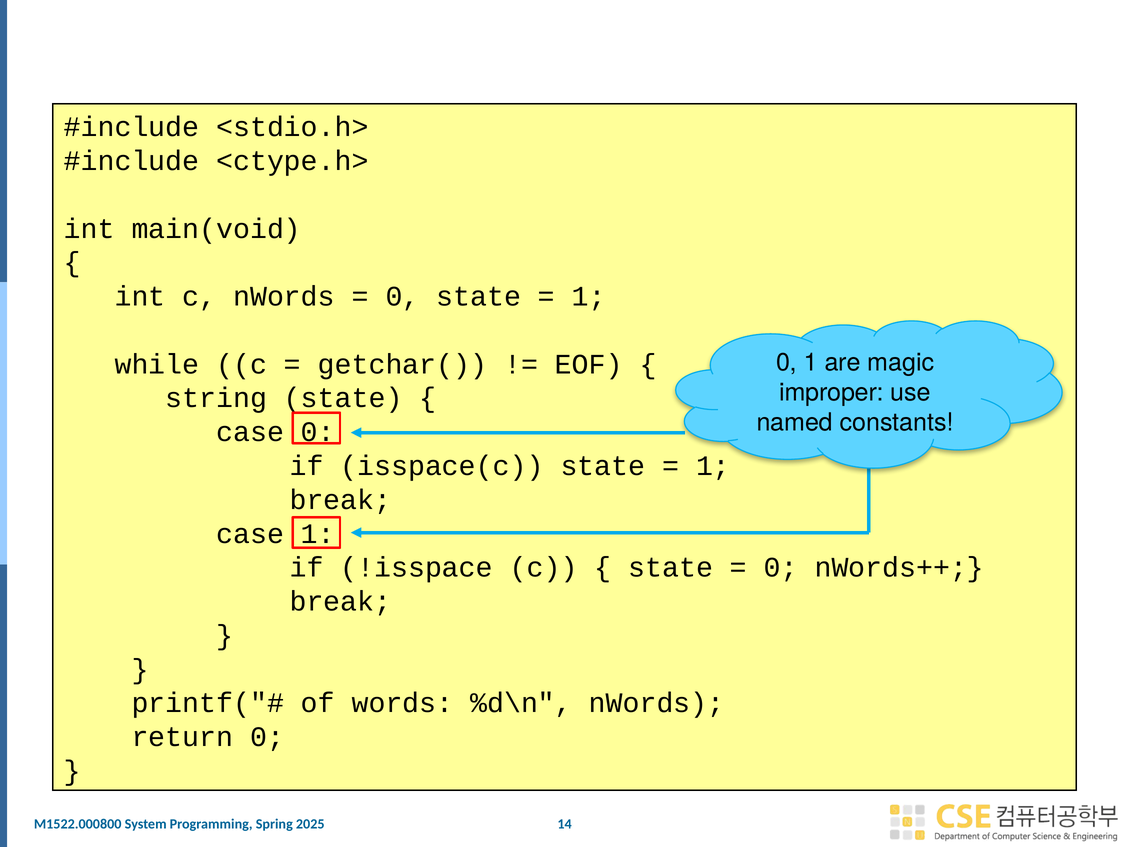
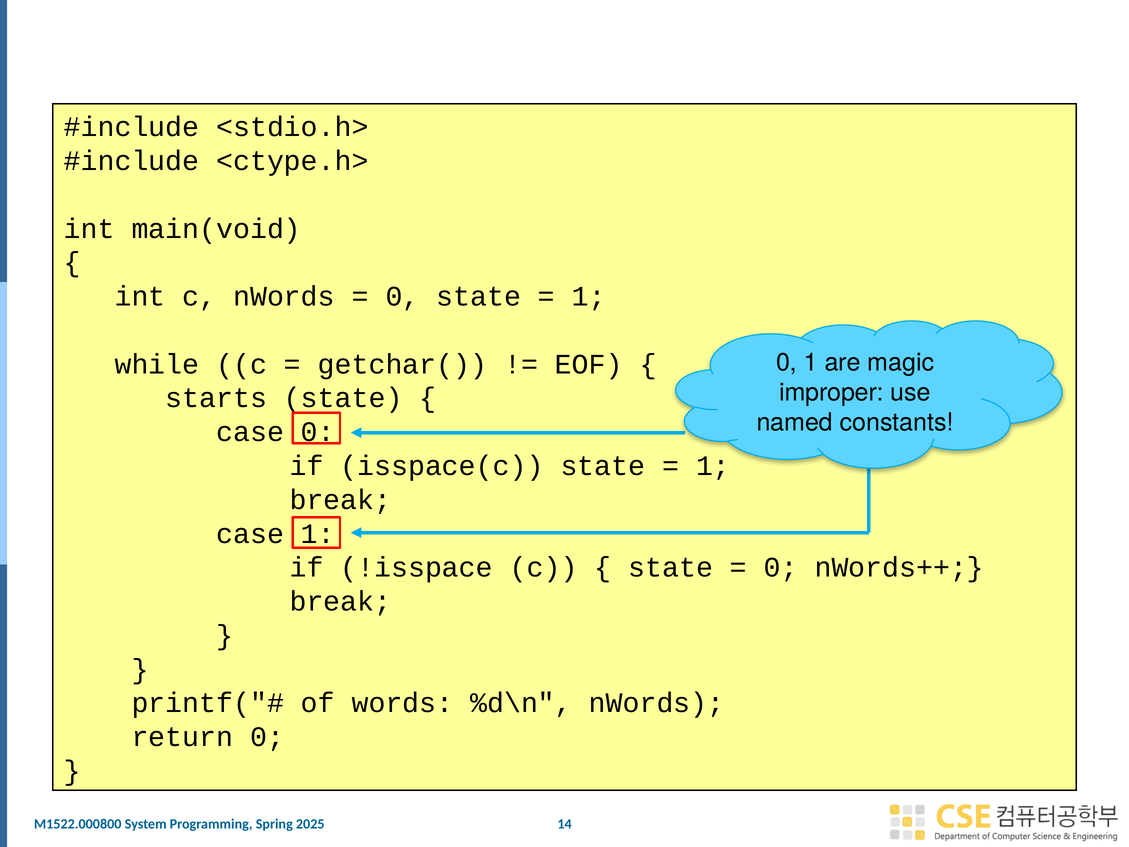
string: string -> starts
